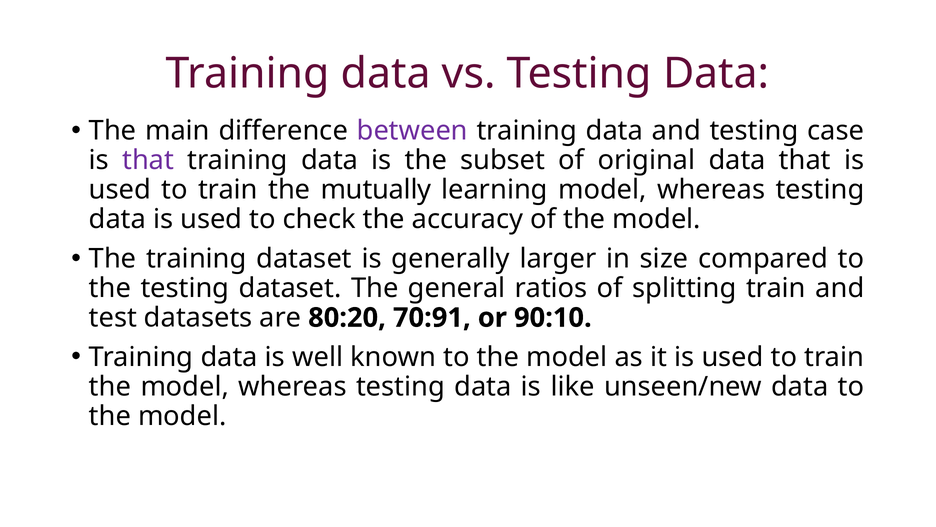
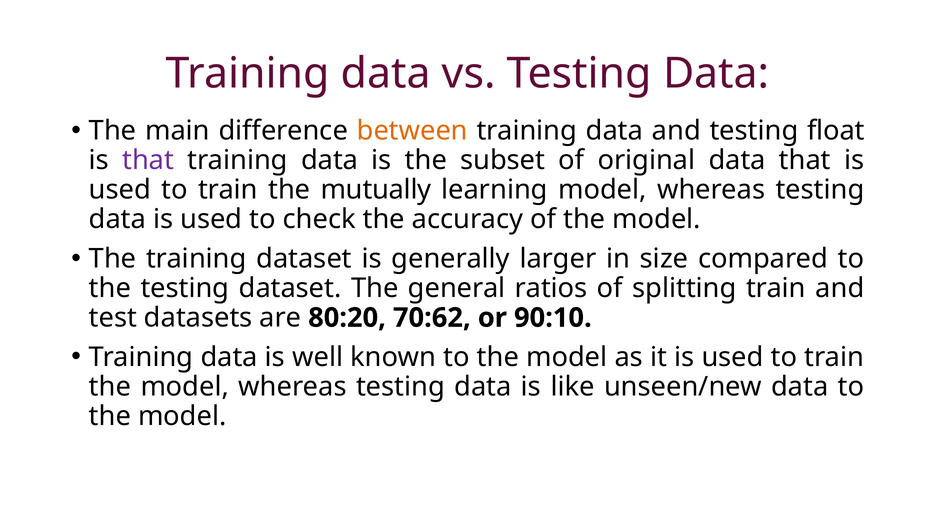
between colour: purple -> orange
case: case -> float
70:91: 70:91 -> 70:62
